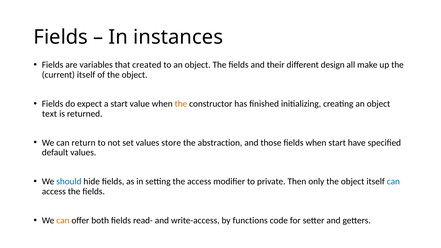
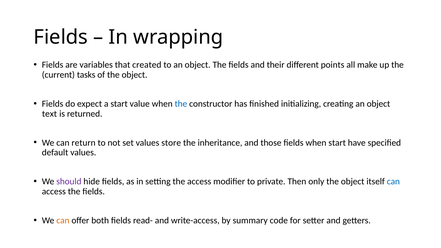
instances: instances -> wrapping
design: design -> points
current itself: itself -> tasks
the at (181, 104) colour: orange -> blue
abstraction: abstraction -> inheritance
should colour: blue -> purple
functions: functions -> summary
